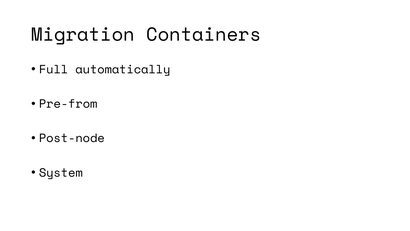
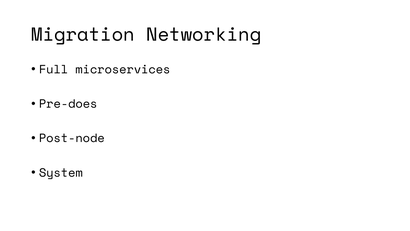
Containers: Containers -> Networking
automatically: automatically -> microservices
Pre-from: Pre-from -> Pre-does
